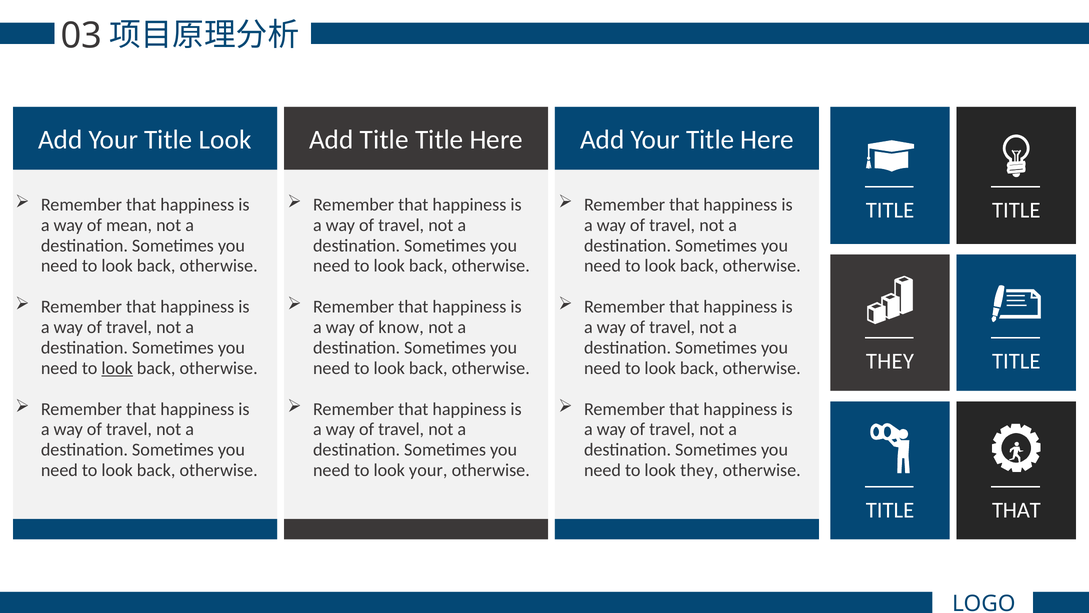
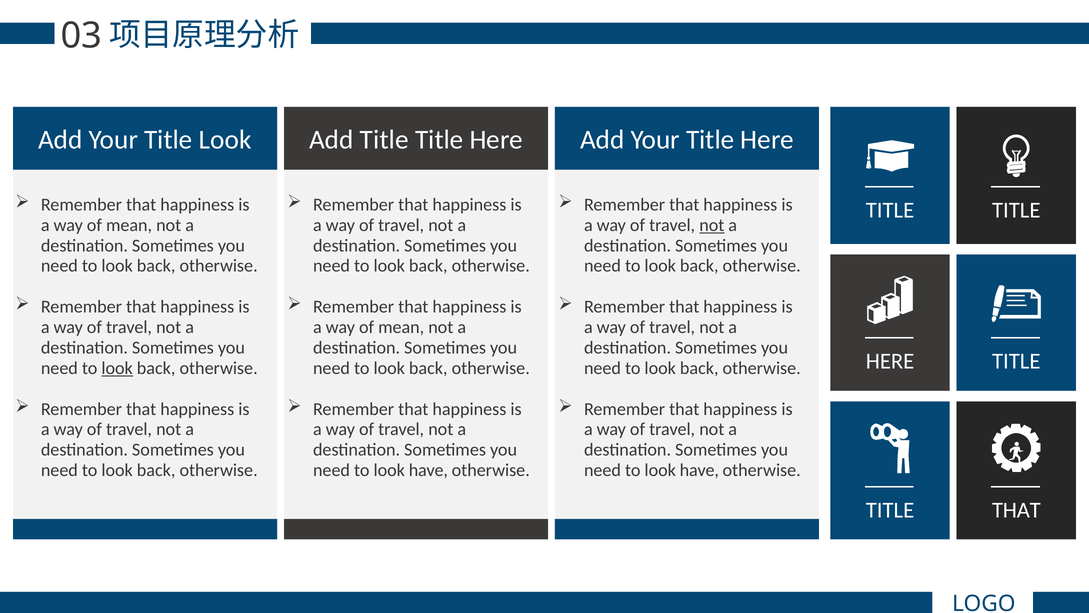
not at (712, 225) underline: none -> present
know at (401, 327): know -> mean
THEY at (890, 361): THEY -> HERE
your at (428, 470): your -> have
they at (699, 470): they -> have
